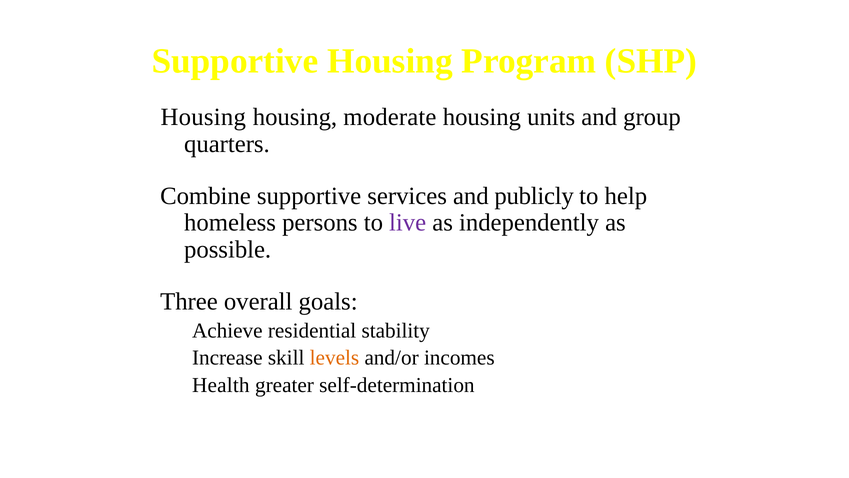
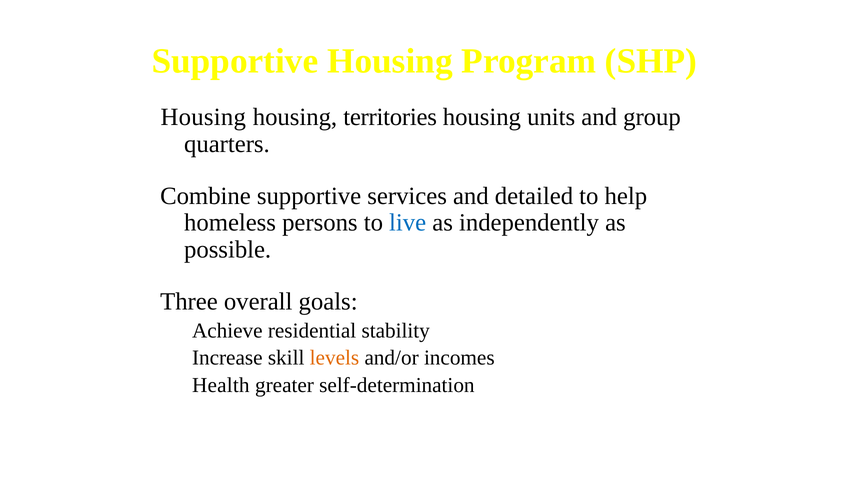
moderate: moderate -> territories
publicly: publicly -> detailed
live colour: purple -> blue
